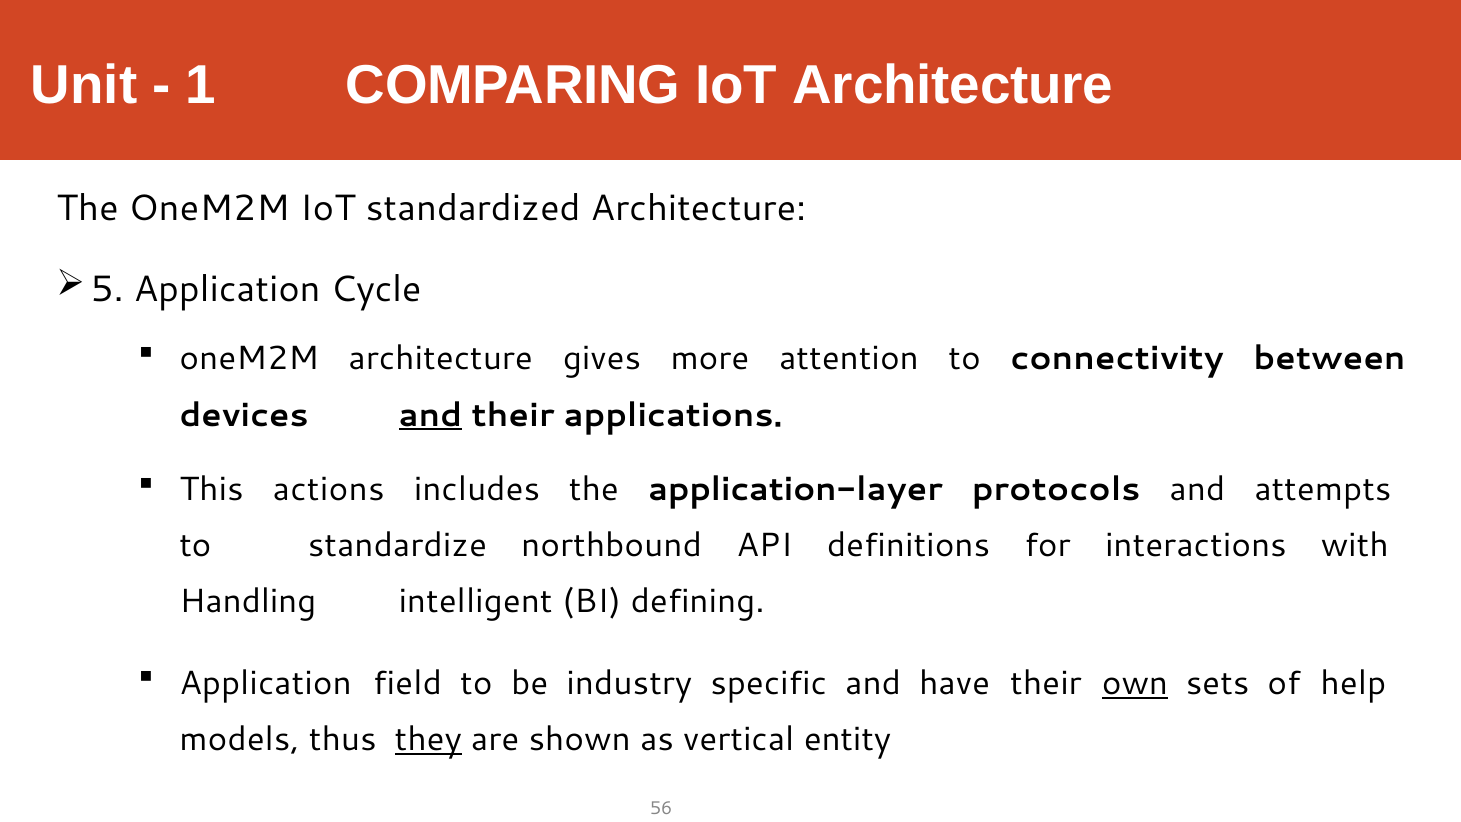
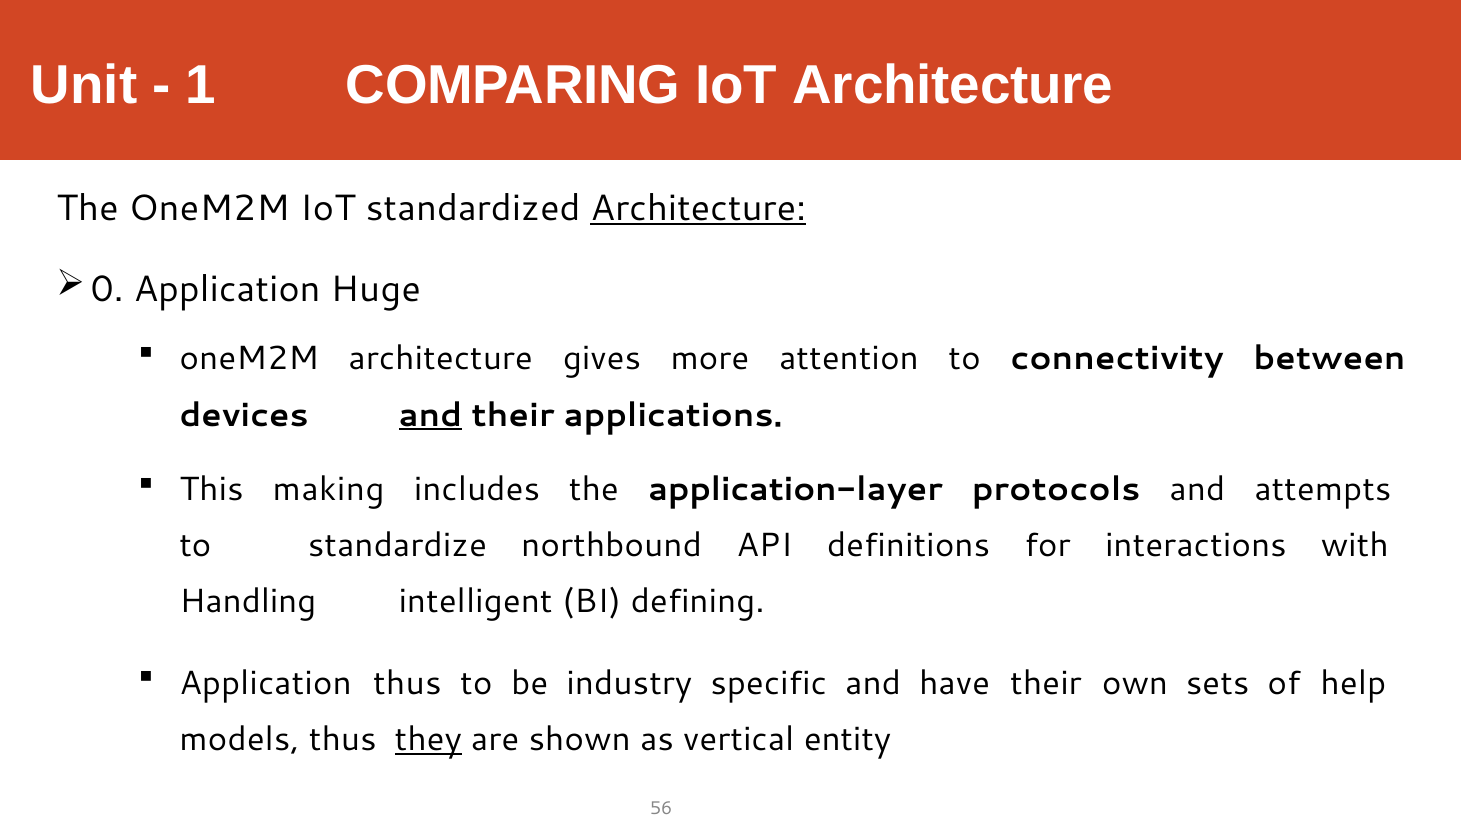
Architecture at (698, 209) underline: none -> present
5: 5 -> 0
Cycle: Cycle -> Huge
actions: actions -> making
Application field: field -> thus
own underline: present -> none
